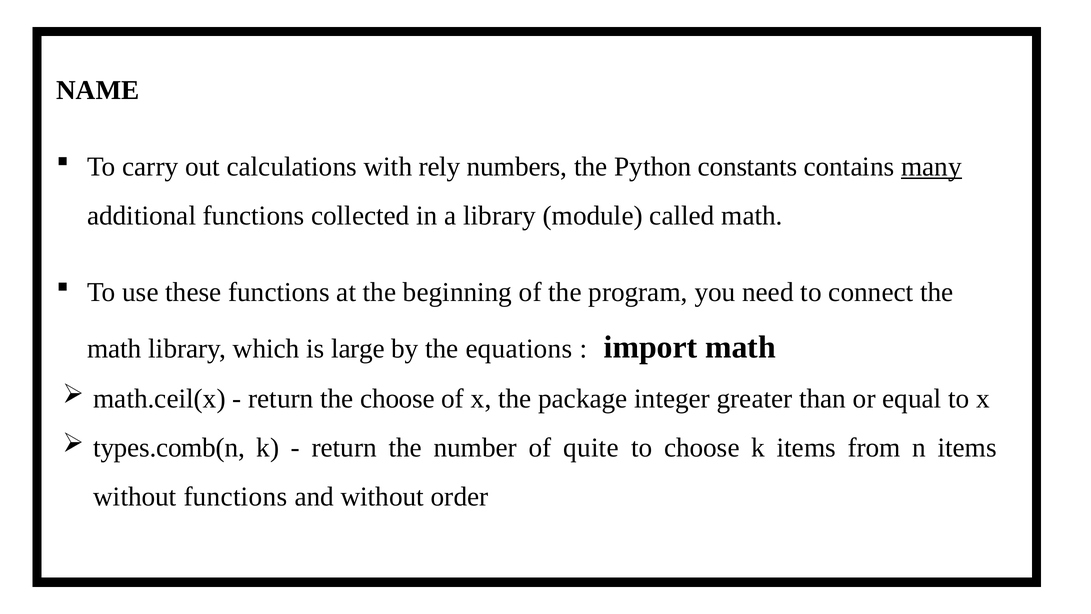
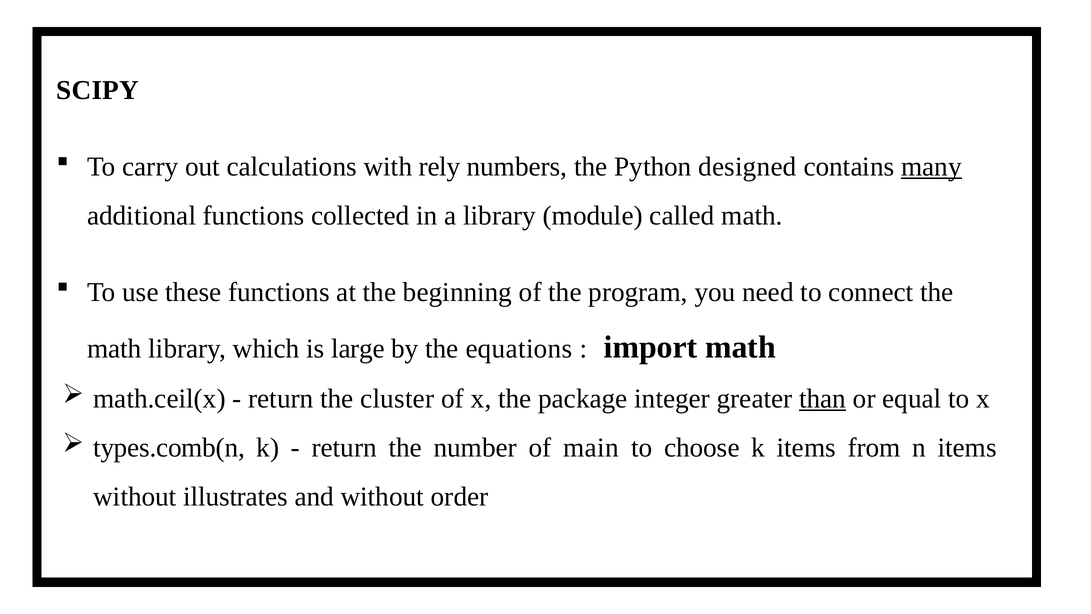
NAME: NAME -> SCIPY
constants: constants -> designed
the choose: choose -> cluster
than underline: none -> present
quite: quite -> main
without functions: functions -> illustrates
